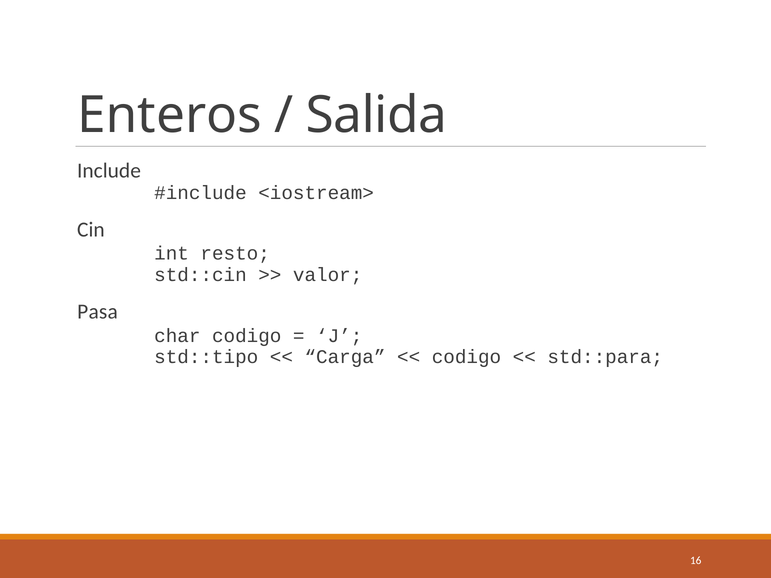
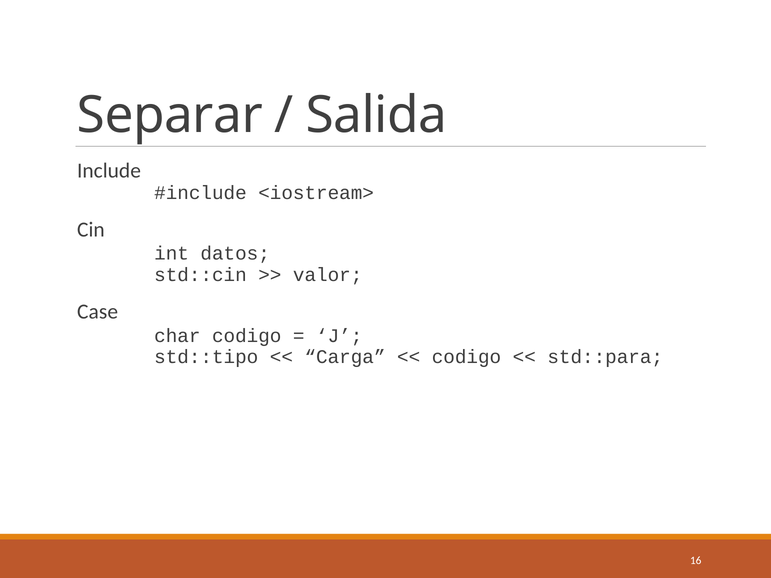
Enteros: Enteros -> Separar
resto: resto -> datos
Pasa: Pasa -> Case
